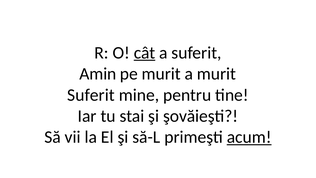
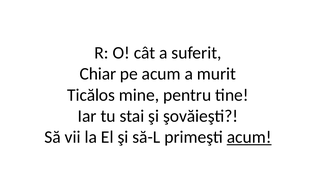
cât underline: present -> none
Amin: Amin -> Chiar
pe murit: murit -> acum
Suferit at (91, 95): Suferit -> Ticălos
